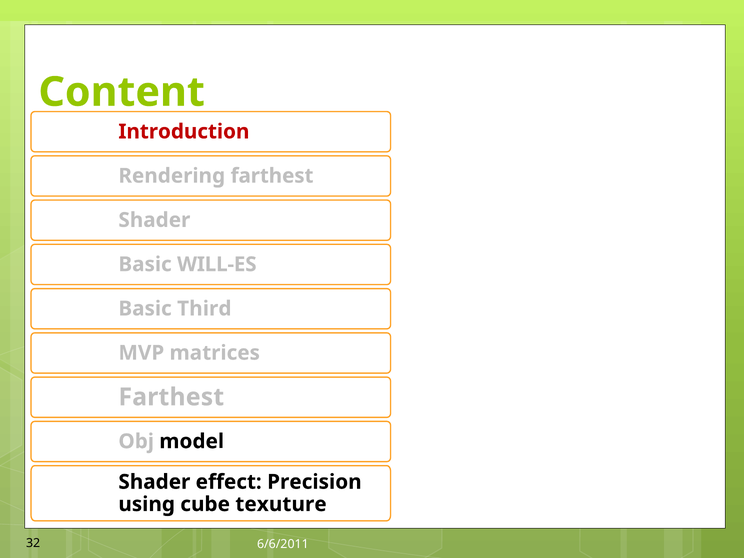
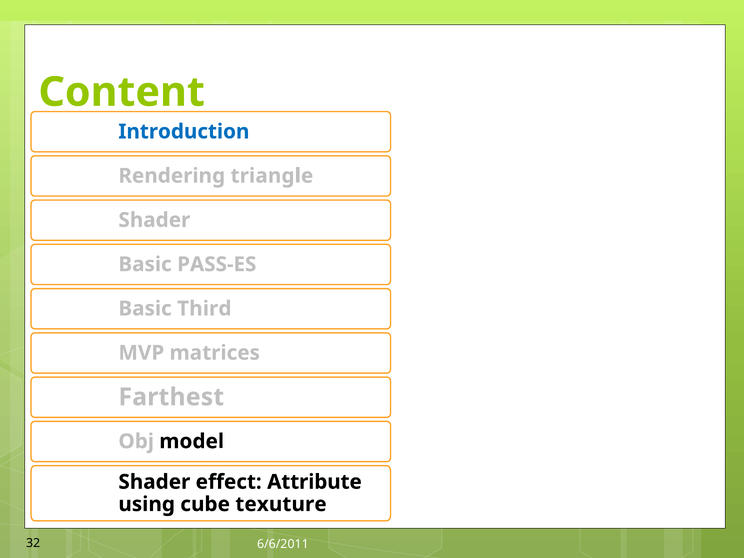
Introduction colour: red -> blue
Rendering farthest: farthest -> triangle
WILL-ES: WILL-ES -> PASS-ES
Precision: Precision -> Attribute
